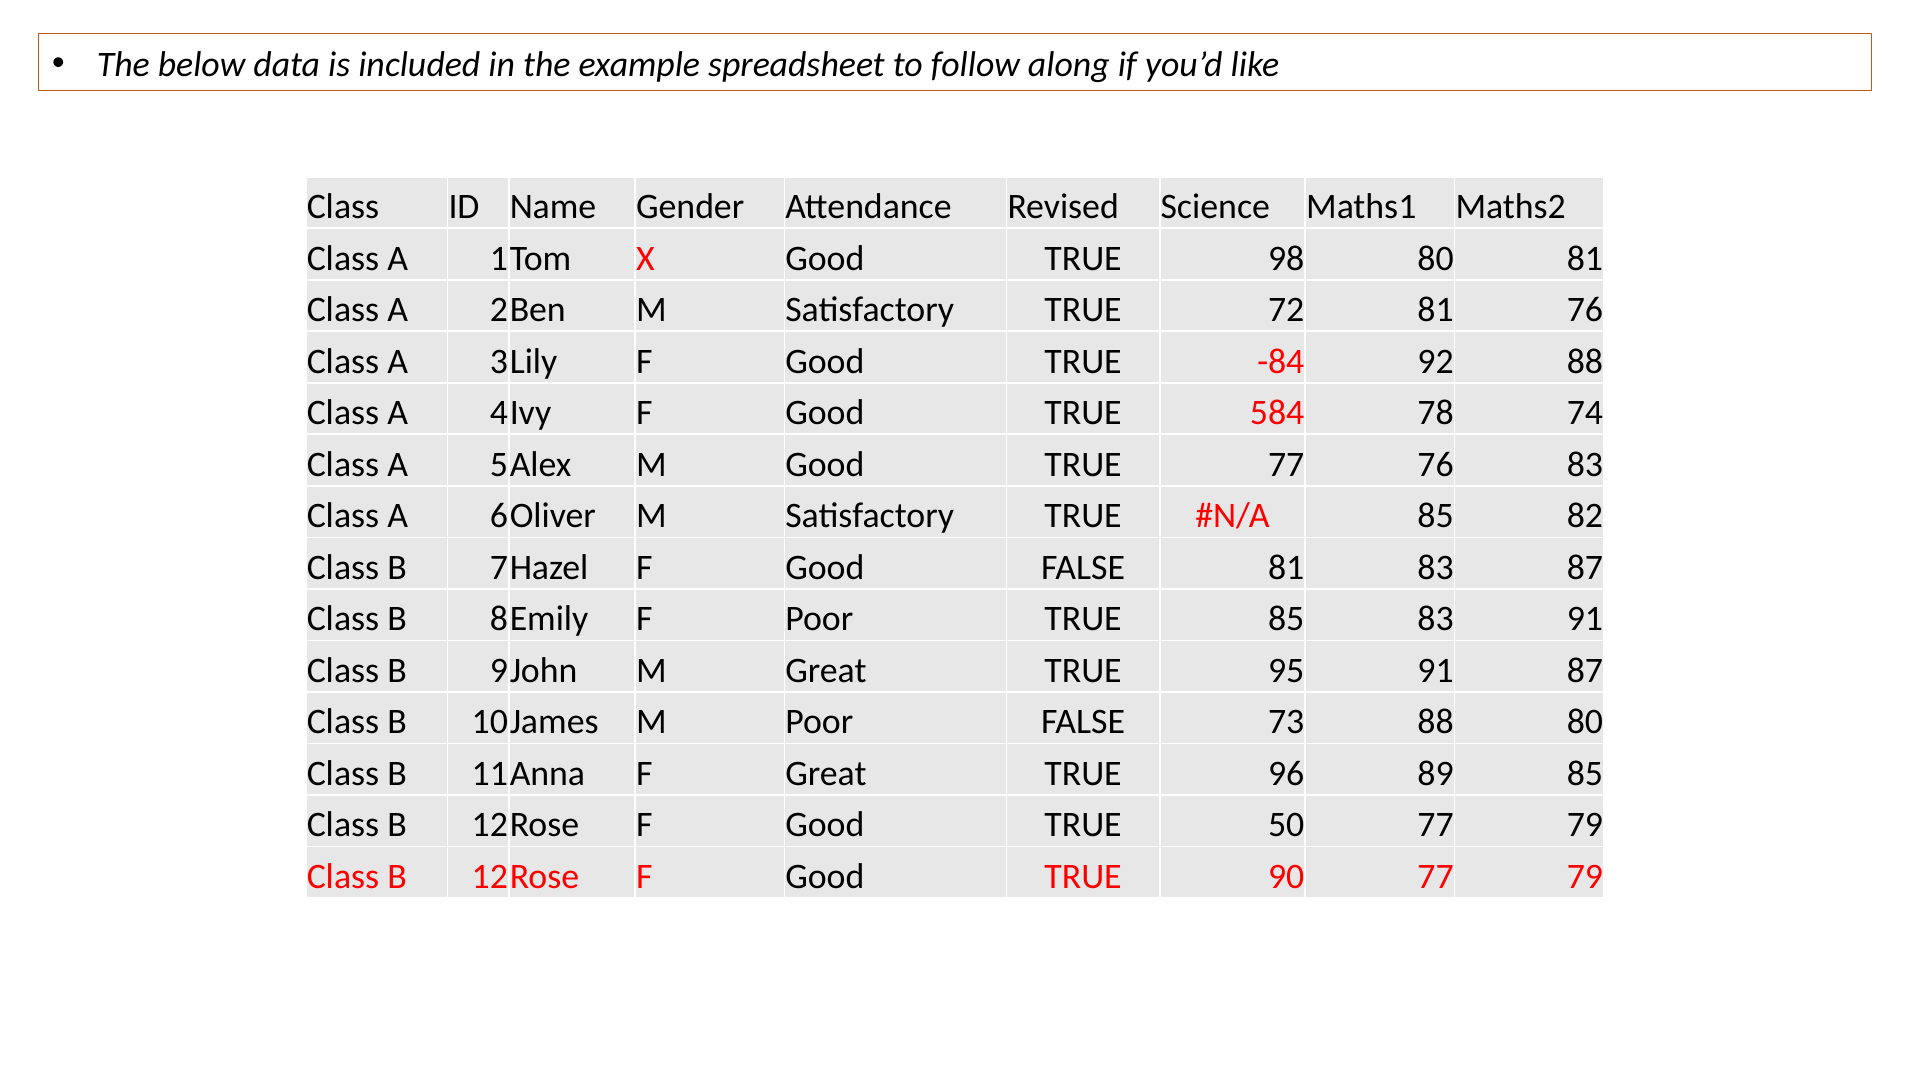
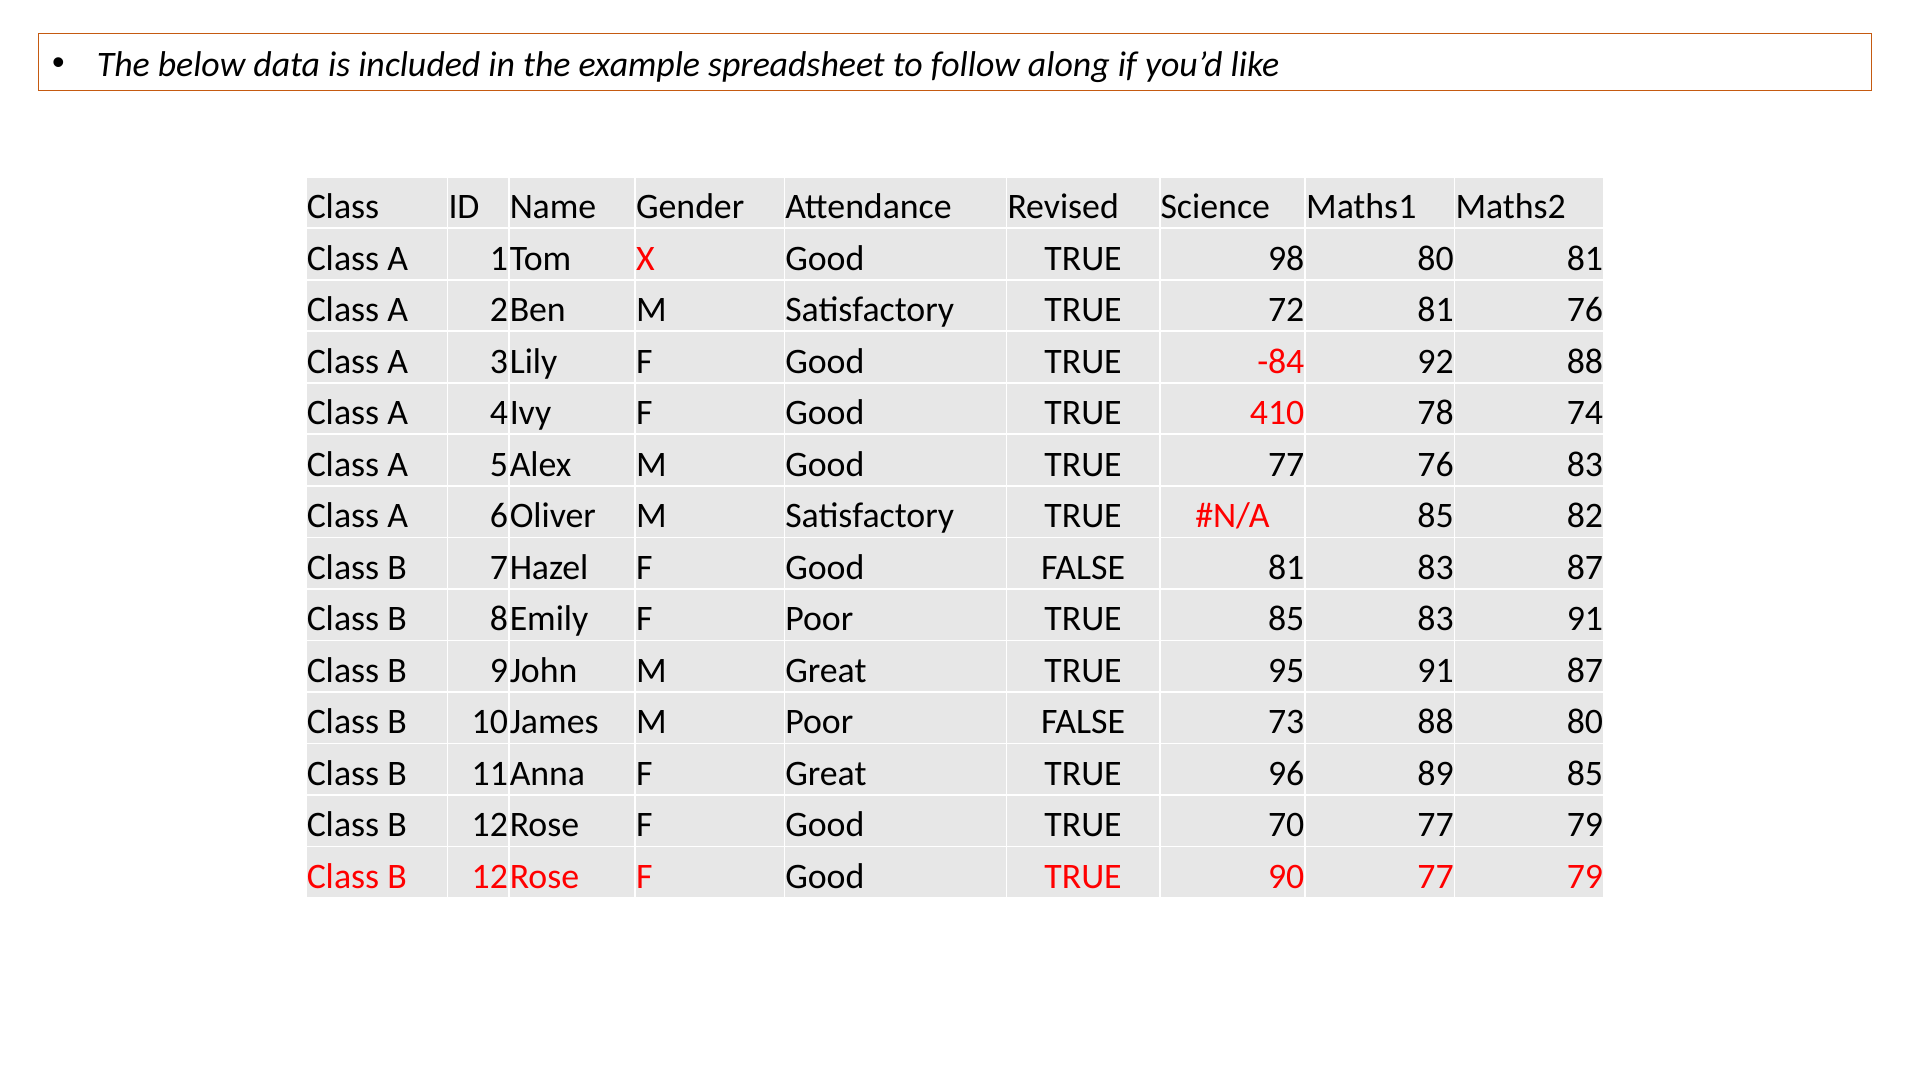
584: 584 -> 410
50: 50 -> 70
